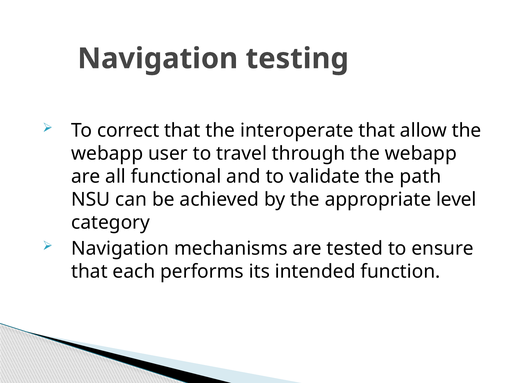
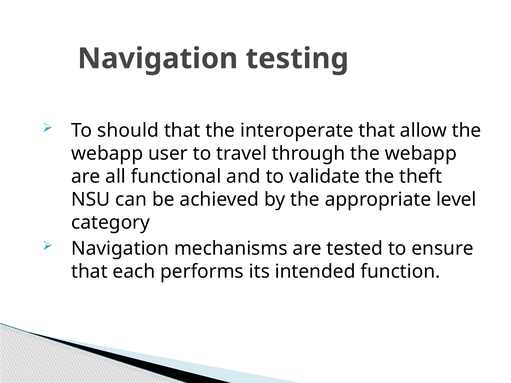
correct: correct -> should
path: path -> theft
